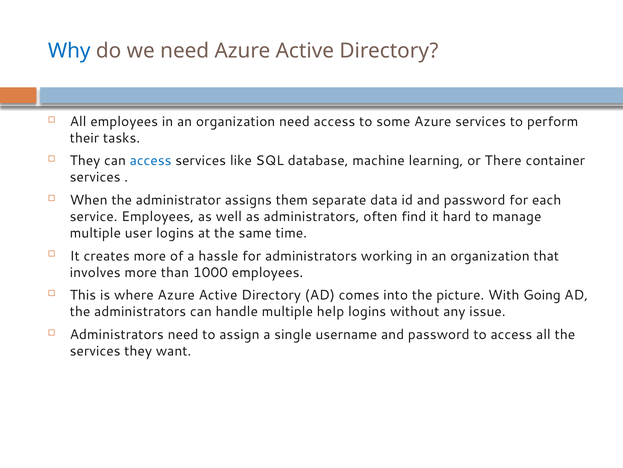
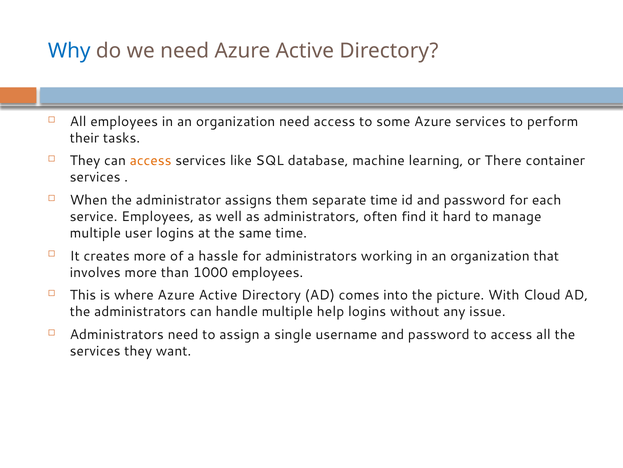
access at (151, 161) colour: blue -> orange
separate data: data -> time
Going: Going -> Cloud
